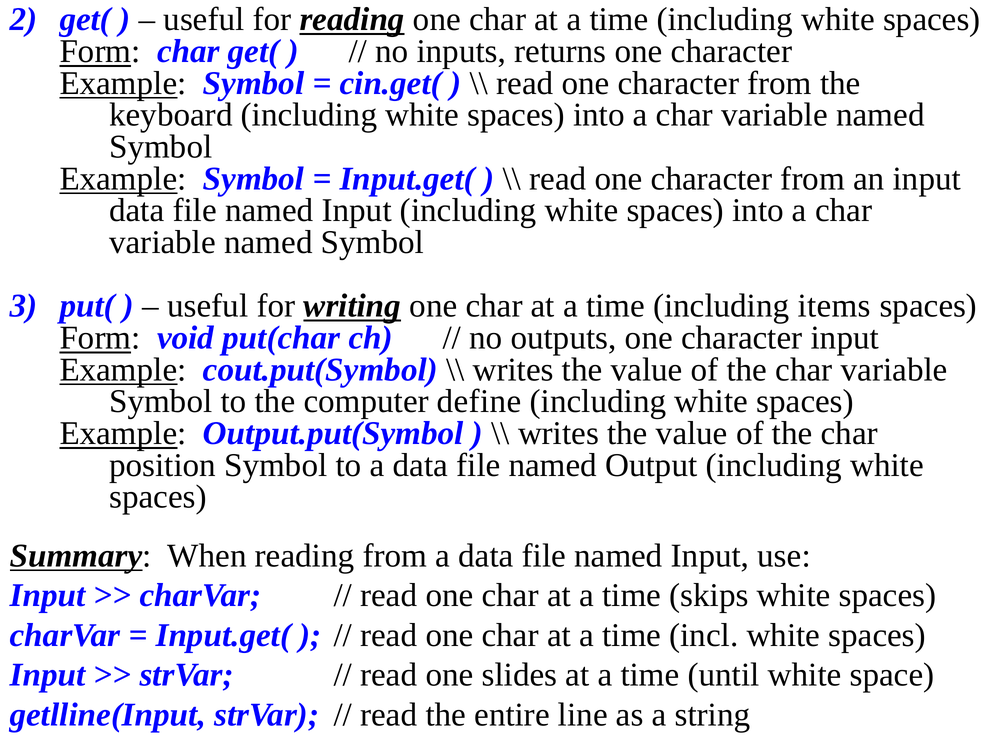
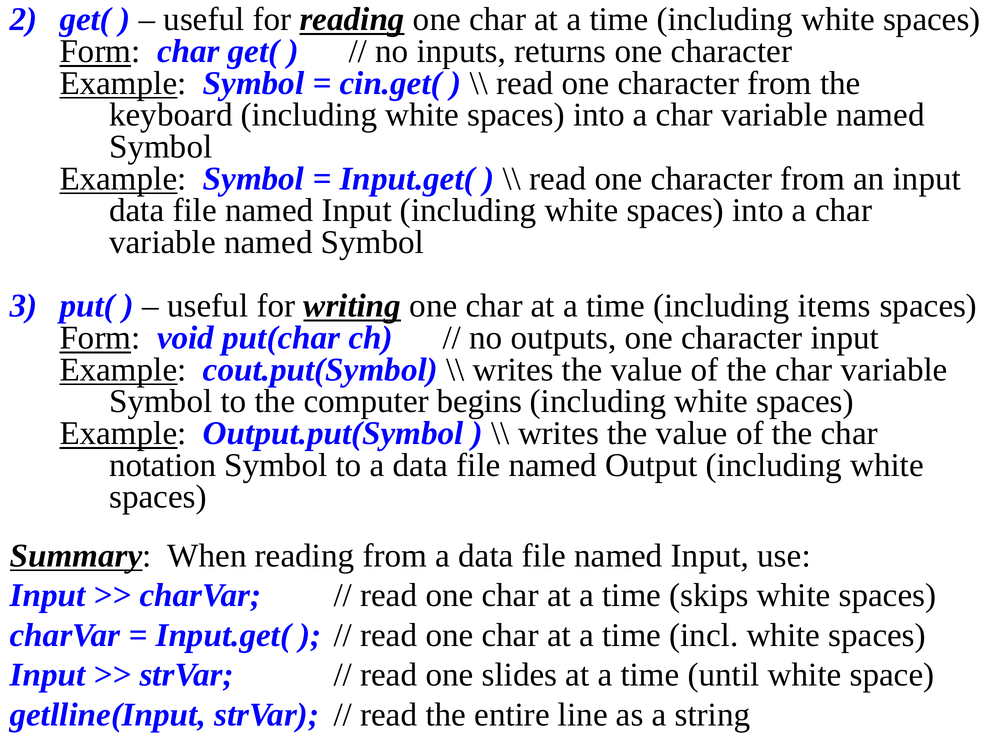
define: define -> begins
position: position -> notation
